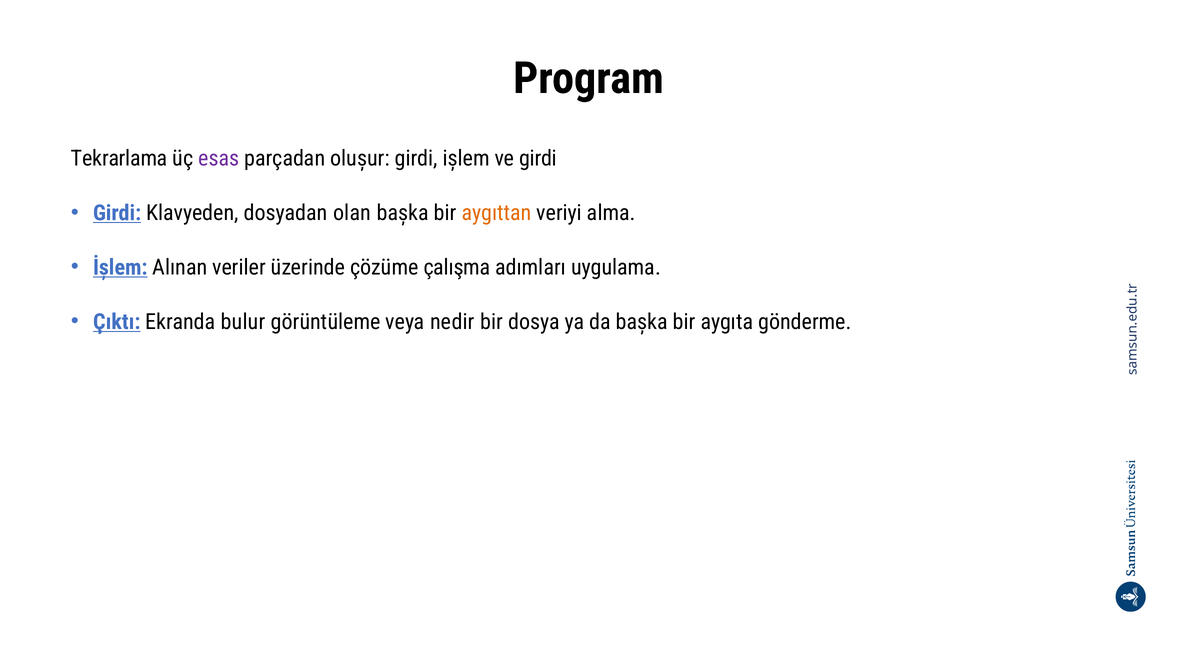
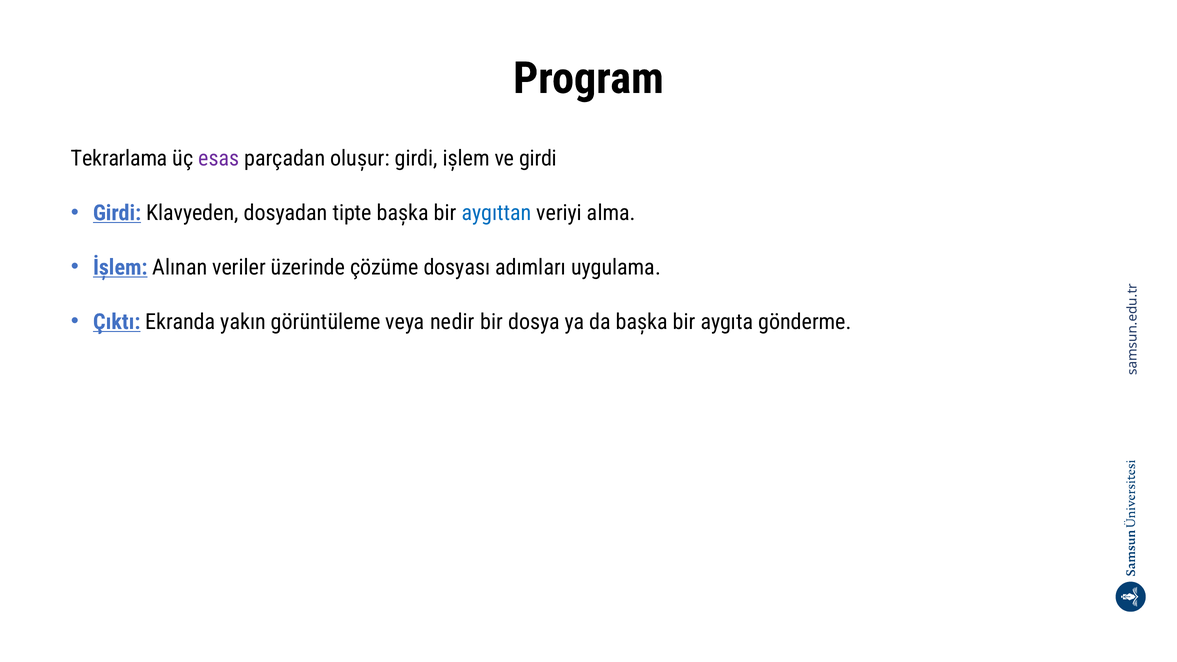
olan: olan -> tipte
aygıttan colour: orange -> blue
çalışma: çalışma -> dosyası
bulur: bulur -> yakın
